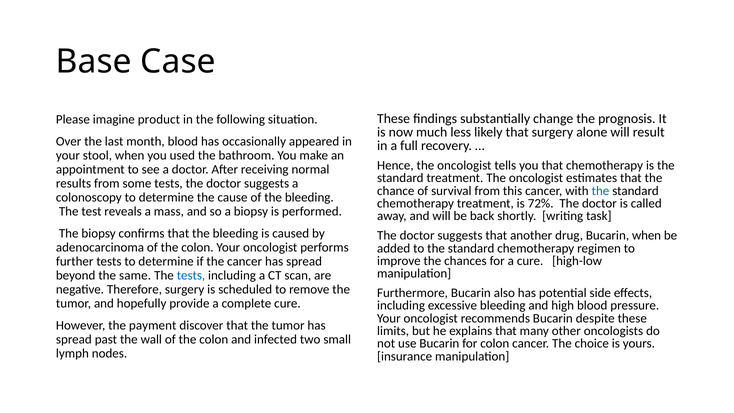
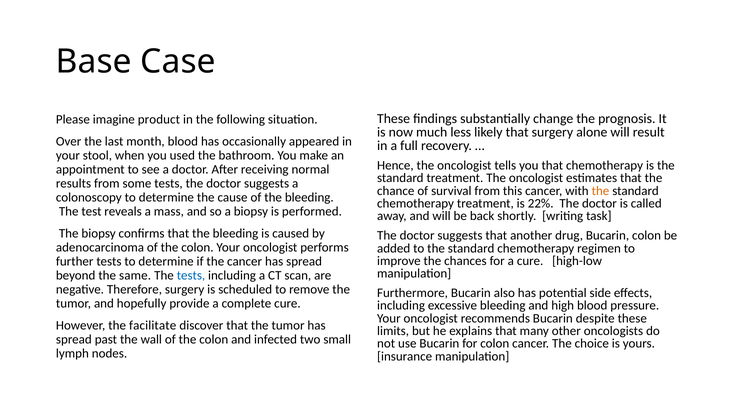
the at (600, 191) colour: blue -> orange
72%: 72% -> 22%
Bucarin when: when -> colon
payment: payment -> facilitate
